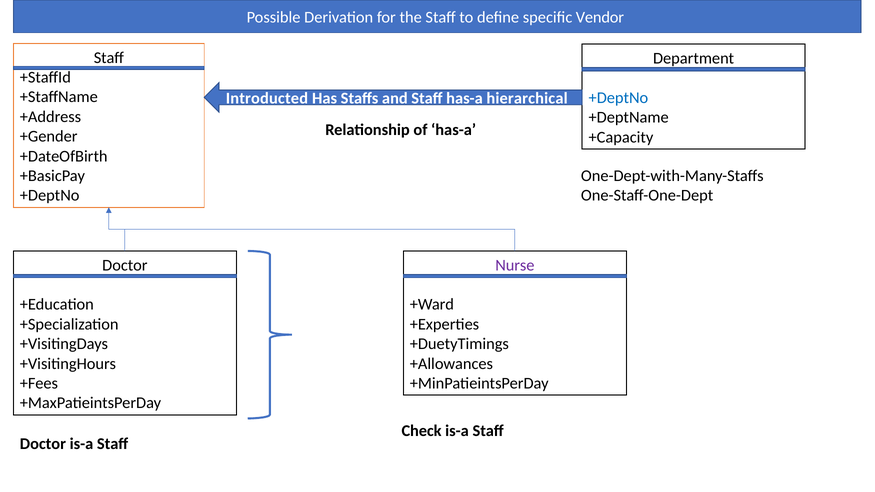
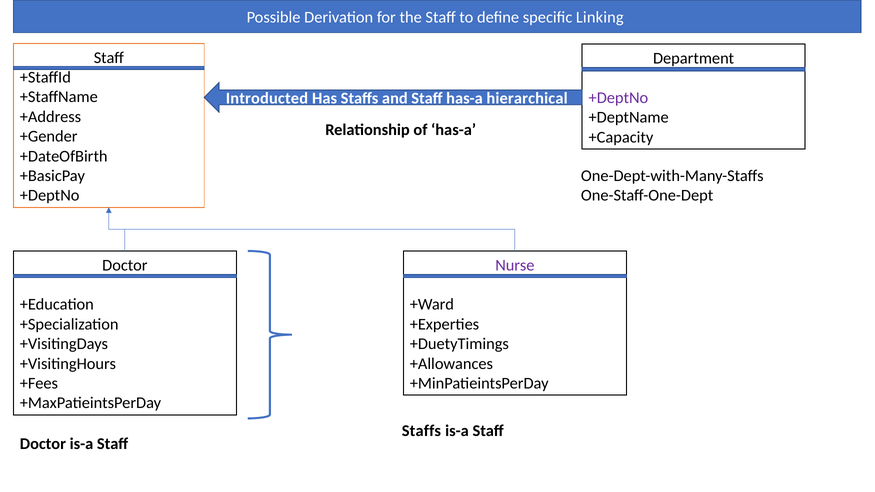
Vendor: Vendor -> Linking
+DeptNo at (618, 98) colour: blue -> purple
Check at (422, 431): Check -> Staffs
